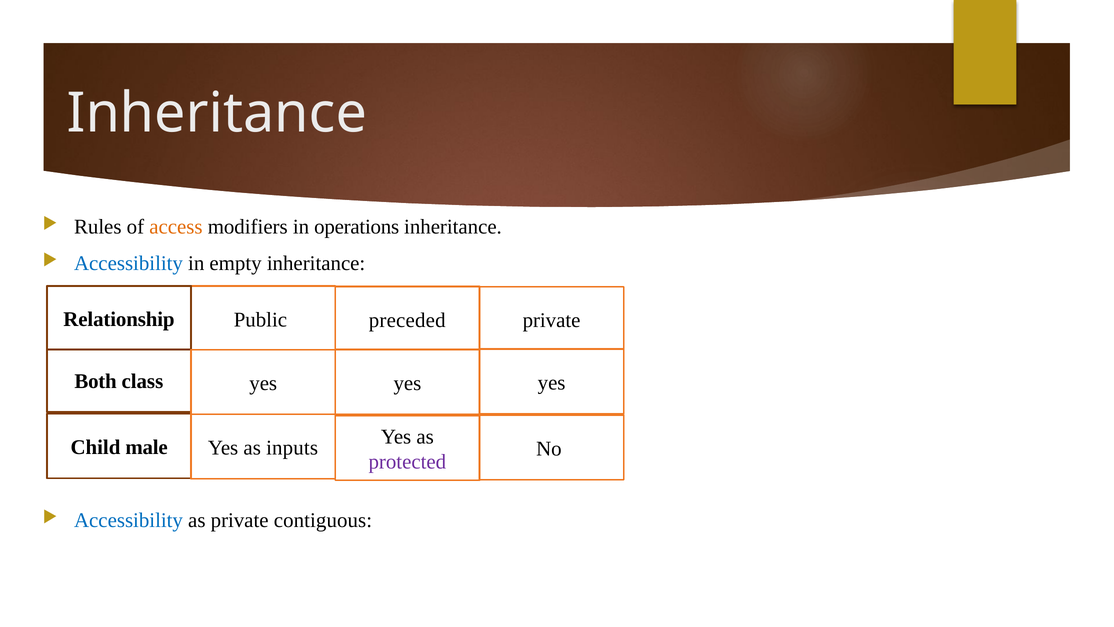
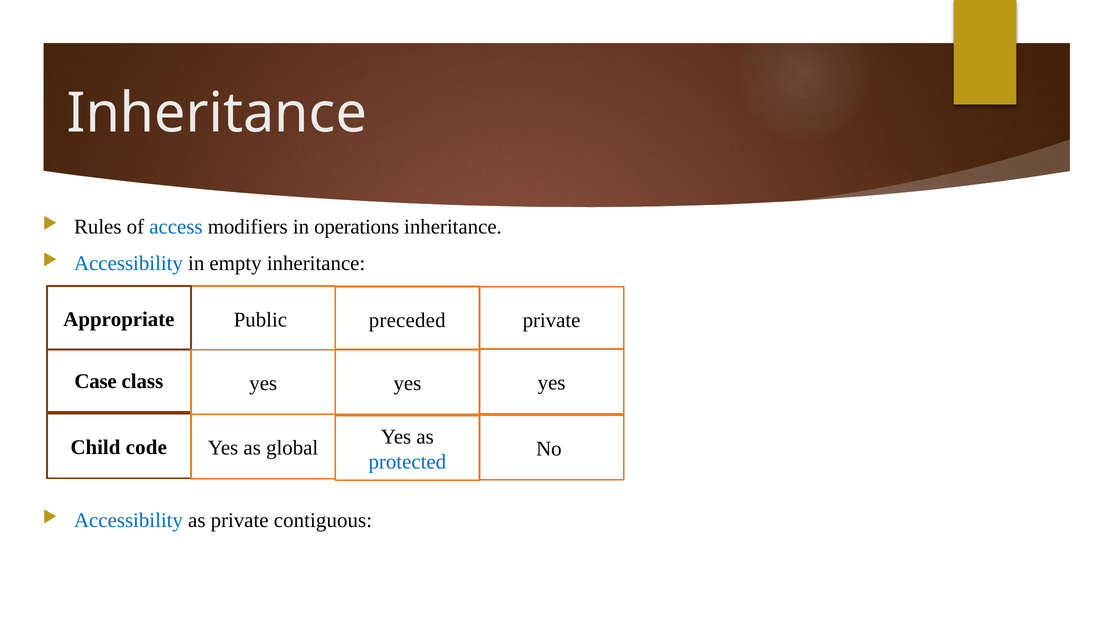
access colour: orange -> blue
Relationship: Relationship -> Appropriate
Both: Both -> Case
male: male -> code
inputs: inputs -> global
protected colour: purple -> blue
